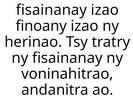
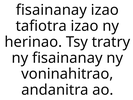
finoany: finoany -> tafiotra
